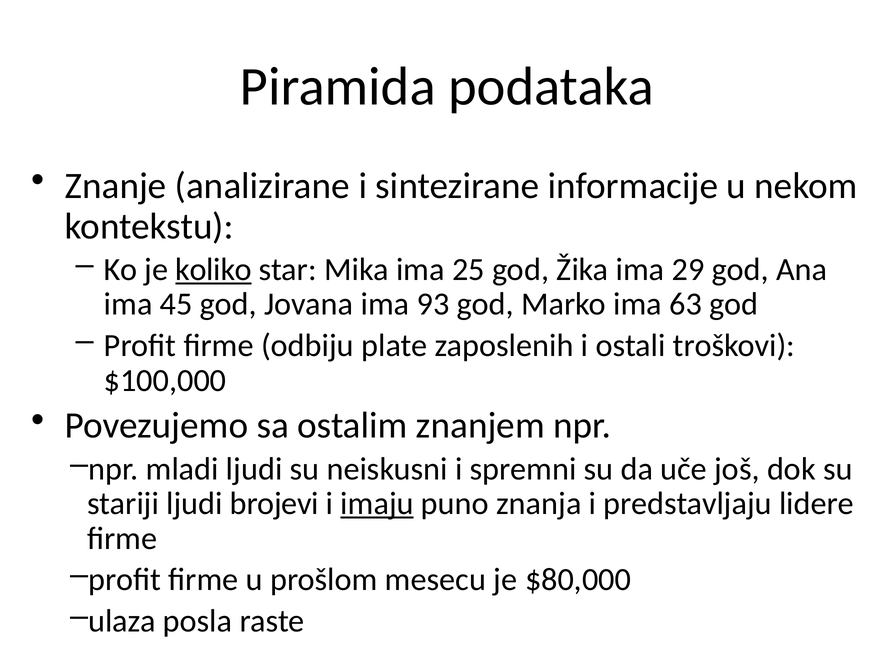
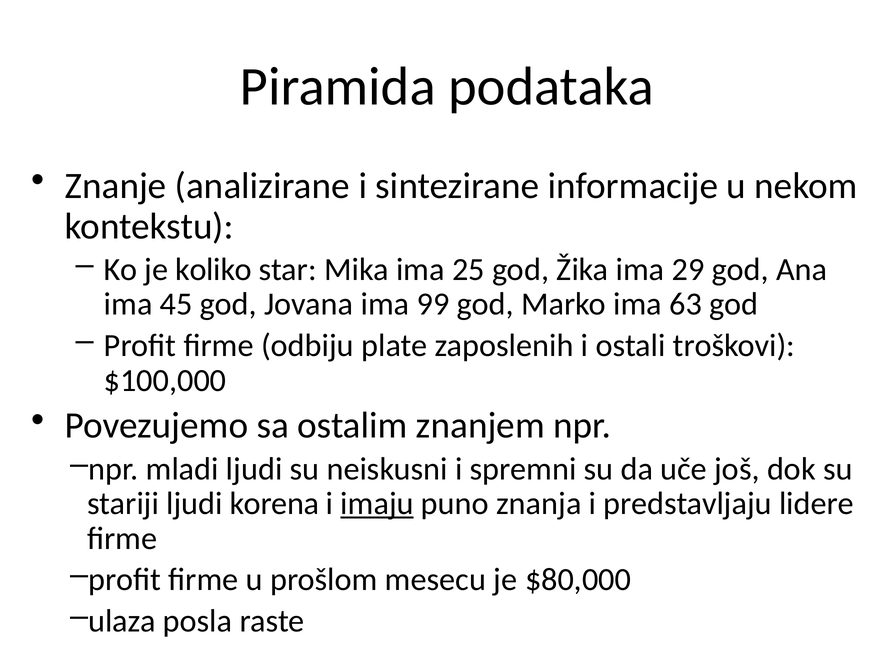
koliko underline: present -> none
93: 93 -> 99
brojevi: brojevi -> korena
